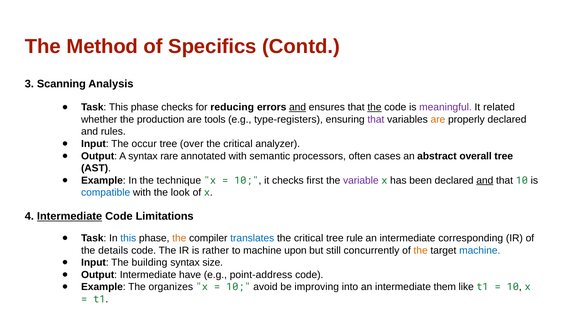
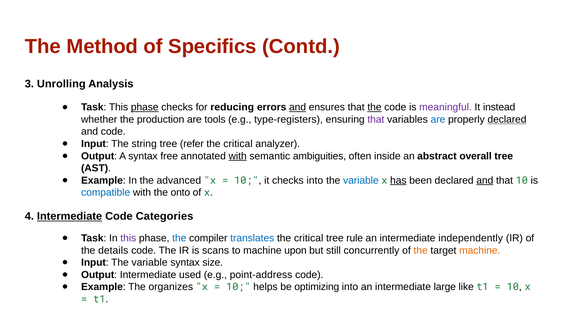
Scanning: Scanning -> Unrolling
phase at (145, 107) underline: none -> present
related: related -> instead
are at (438, 120) colour: orange -> blue
declared at (507, 120) underline: none -> present
and rules: rules -> code
occur: occur -> string
over: over -> refer
rare: rare -> free
with at (238, 156) underline: none -> present
processors: processors -> ambiguities
cases: cases -> inside
technique: technique -> advanced
checks first: first -> into
variable at (361, 181) colour: purple -> blue
has underline: none -> present
look: look -> onto
Limitations: Limitations -> Categories
this at (128, 239) colour: blue -> purple
the at (179, 239) colour: orange -> blue
corresponding: corresponding -> independently
rather: rather -> scans
machine at (480, 251) colour: blue -> orange
Input The building: building -> variable
have: have -> used
avoid: avoid -> helps
improving: improving -> optimizing
them: them -> large
